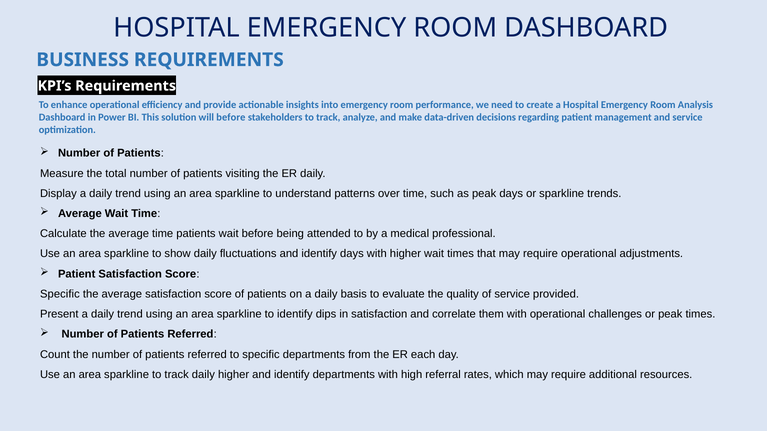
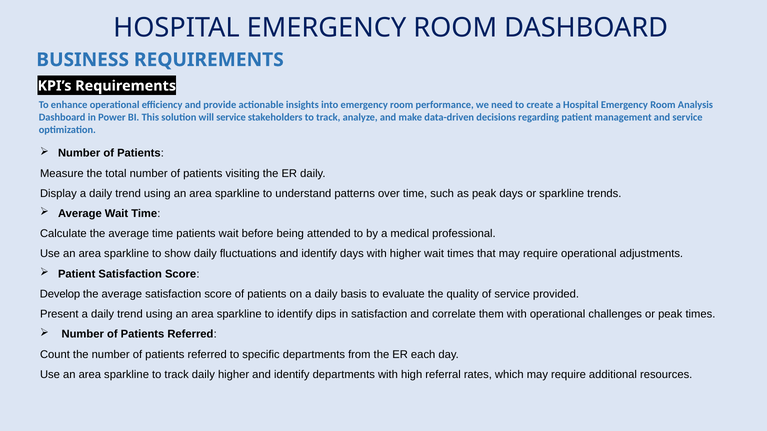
will before: before -> service
Specific at (60, 294): Specific -> Develop
